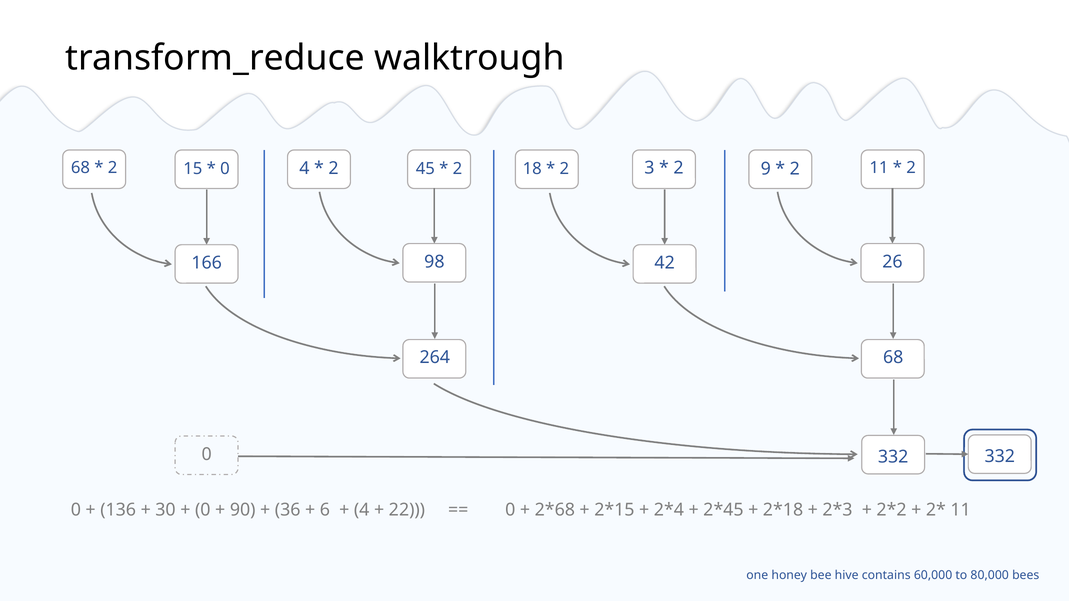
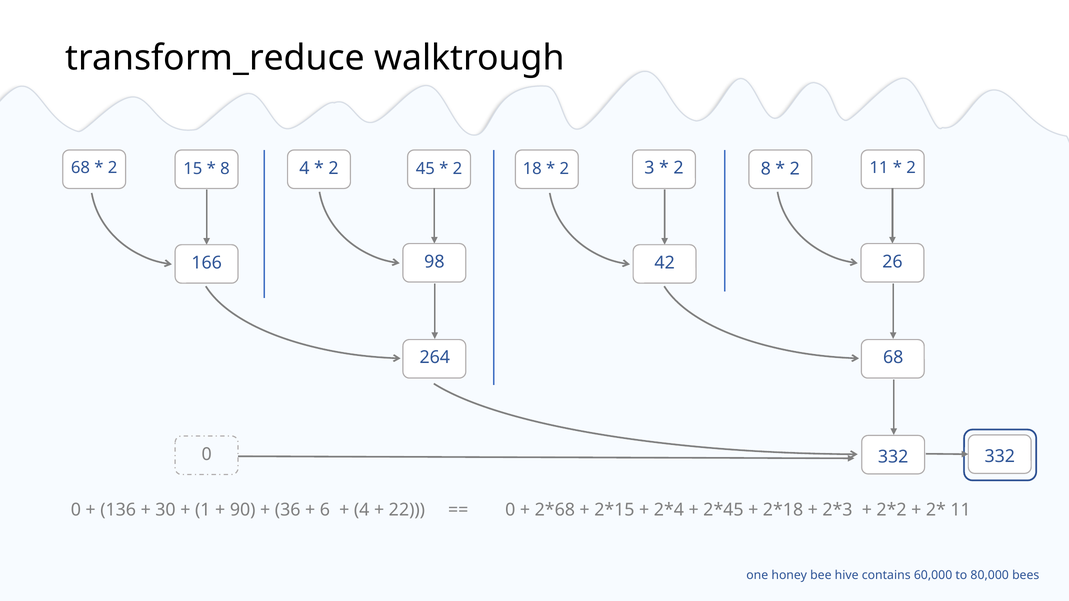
0 at (225, 169): 0 -> 8
2 9: 9 -> 8
0 at (203, 510): 0 -> 1
